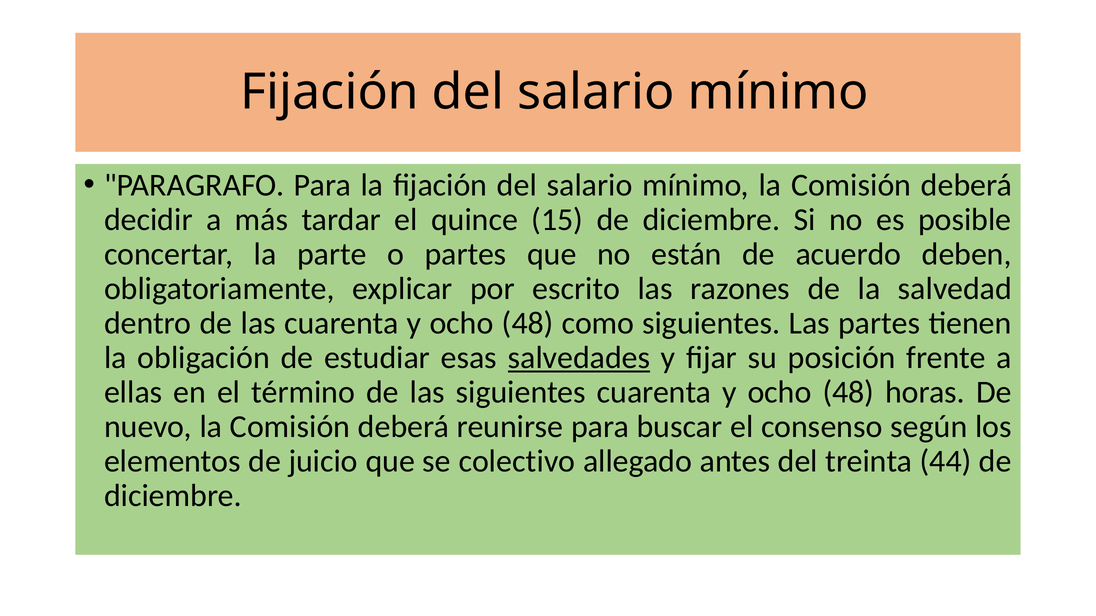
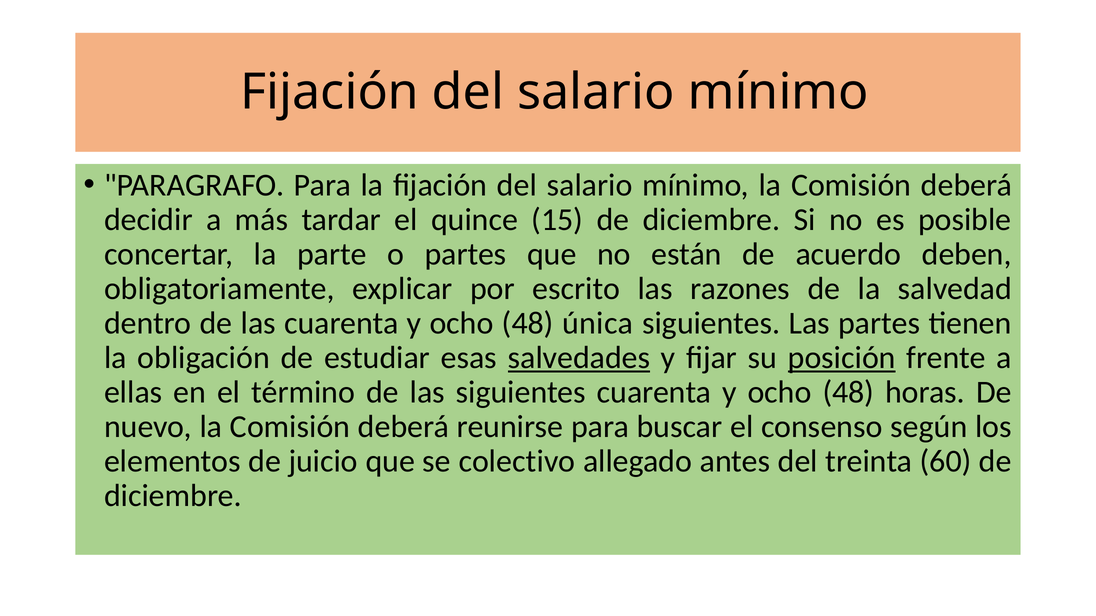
como: como -> única
posición underline: none -> present
44: 44 -> 60
